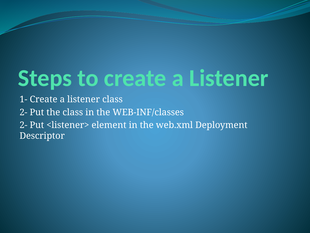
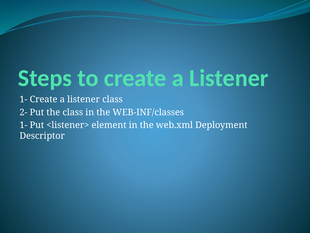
2- at (23, 125): 2- -> 1-
